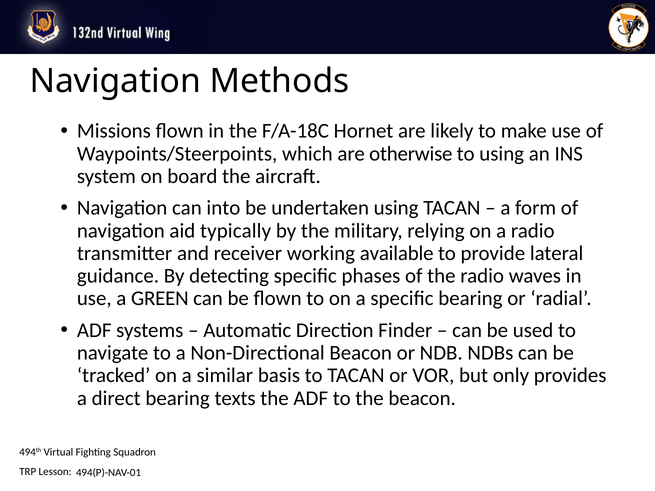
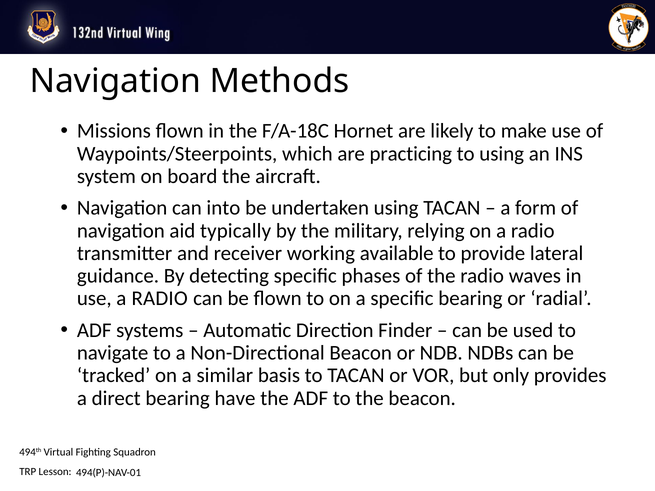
otherwise: otherwise -> practicing
use a GREEN: GREEN -> RADIO
texts: texts -> have
